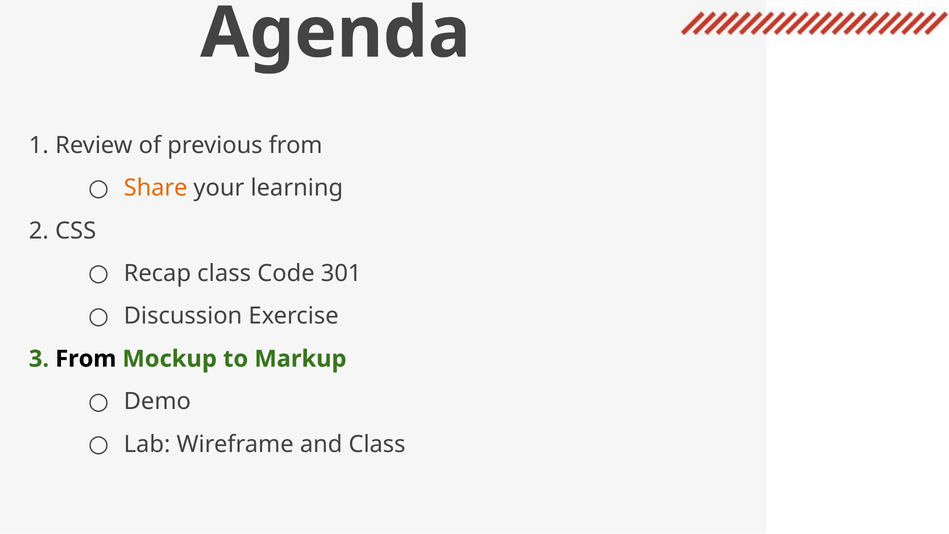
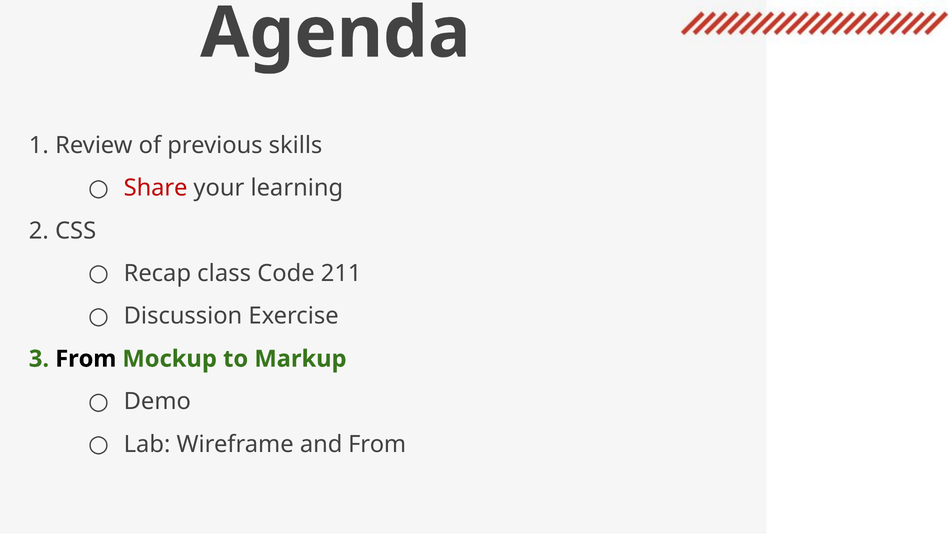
previous from: from -> skills
Share colour: orange -> red
301: 301 -> 211
and Class: Class -> From
